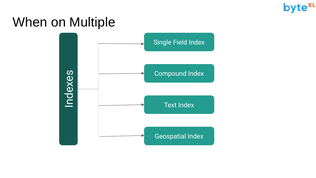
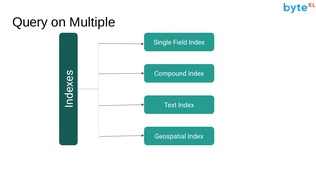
When: When -> Query
